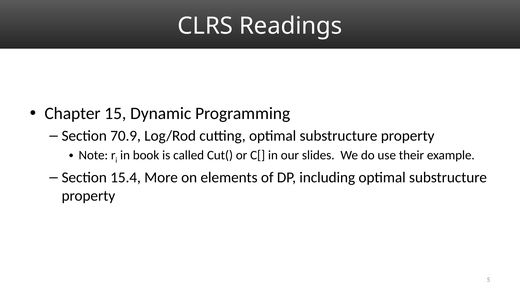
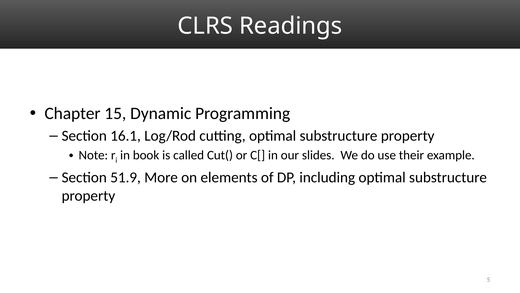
70.9: 70.9 -> 16.1
15.4: 15.4 -> 51.9
